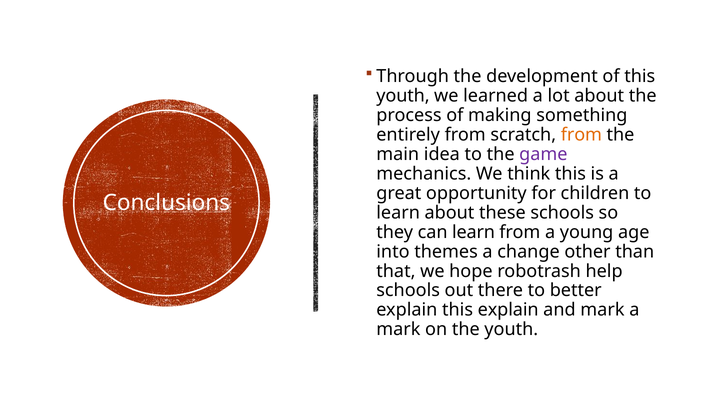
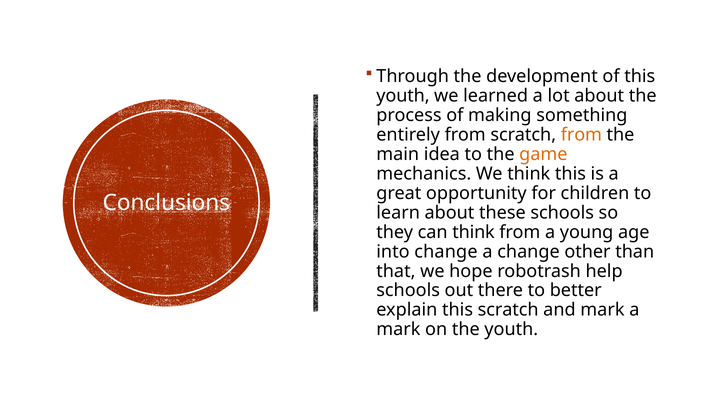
game colour: purple -> orange
can learn: learn -> think
into themes: themes -> change
this explain: explain -> scratch
